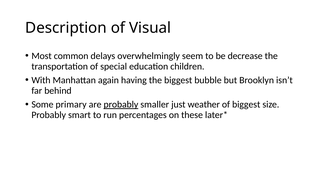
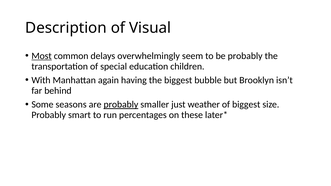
Most underline: none -> present
be decrease: decrease -> probably
primary: primary -> seasons
